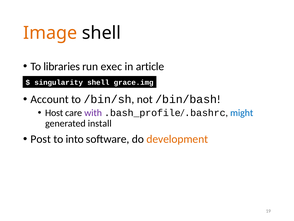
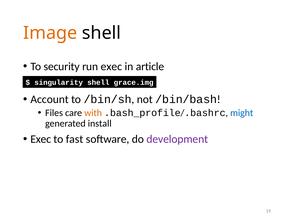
libraries: libraries -> security
Host: Host -> Files
with colour: purple -> orange
Post at (41, 139): Post -> Exec
into: into -> fast
development colour: orange -> purple
